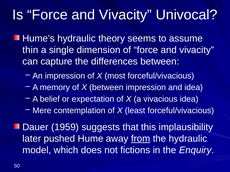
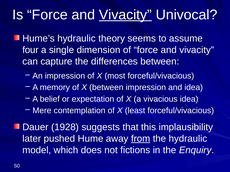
Vivacity at (125, 15) underline: none -> present
thin: thin -> four
1959: 1959 -> 1928
